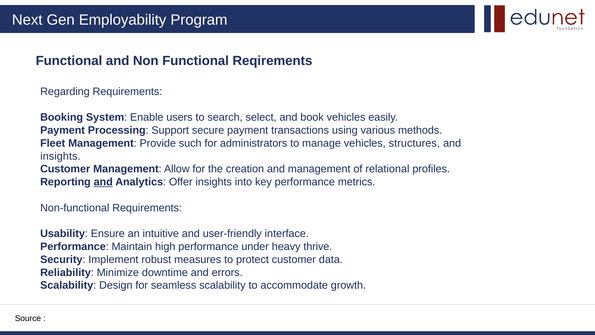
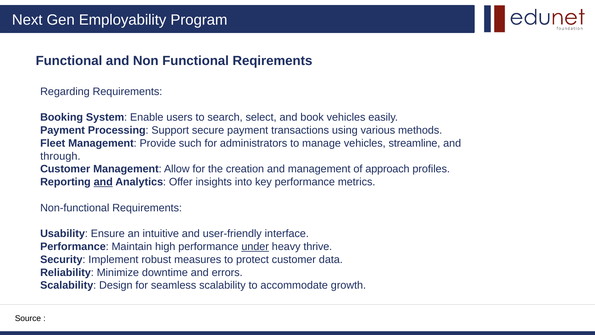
structures: structures -> streamline
insights at (60, 156): insights -> through
relational: relational -> approach
under underline: none -> present
